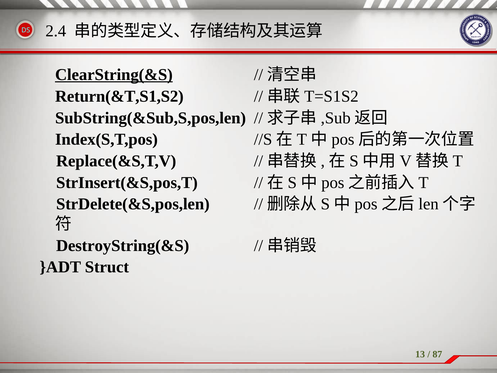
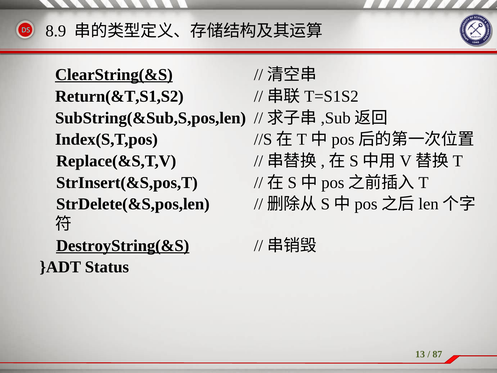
2.4: 2.4 -> 8.9
DestroyString(&S underline: none -> present
Struct: Struct -> Status
